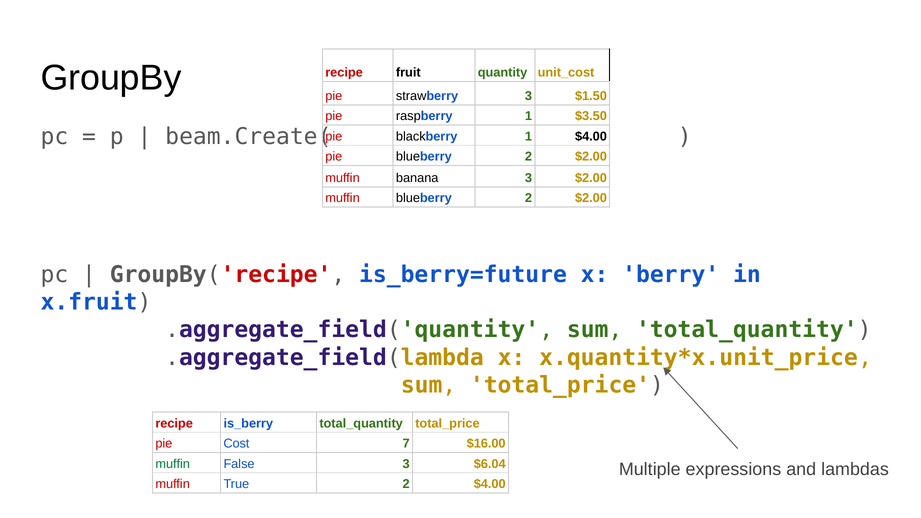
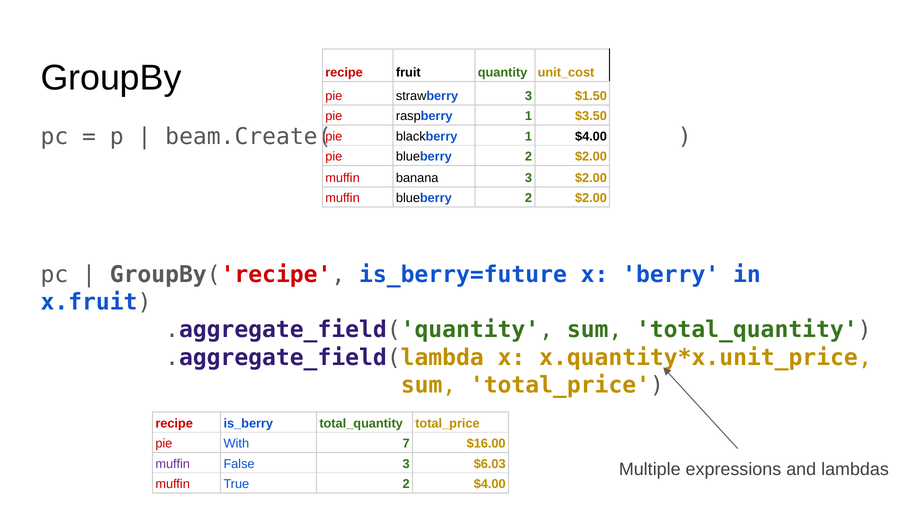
Cost: Cost -> With
muffin at (173, 464) colour: green -> purple
$6.04: $6.04 -> $6.03
